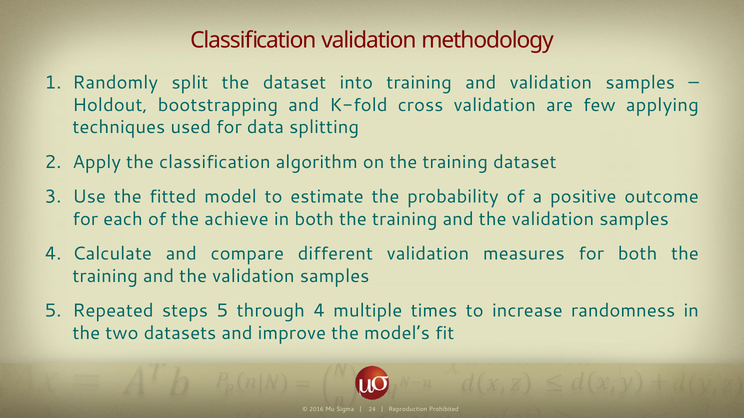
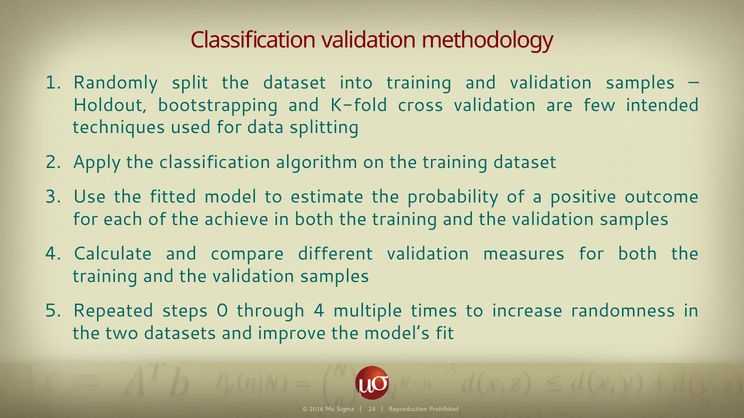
applying: applying -> intended
steps 5: 5 -> 0
